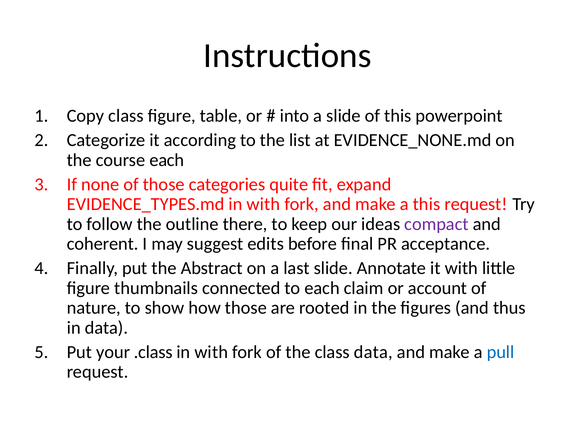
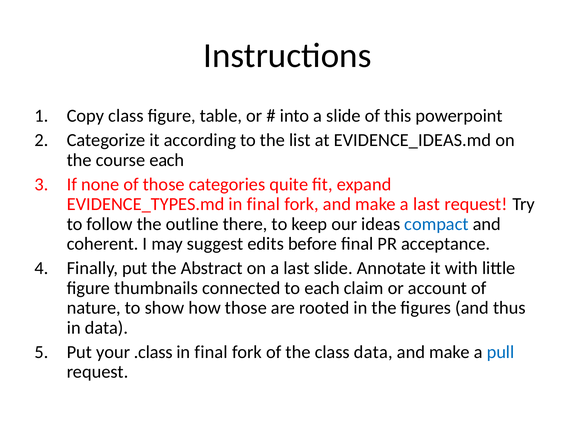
EVIDENCE_NONE.md: EVIDENCE_NONE.md -> EVIDENCE_IDEAS.md
EVIDENCE_TYPES.md in with: with -> final
make a this: this -> last
compact colour: purple -> blue
with at (211, 352): with -> final
